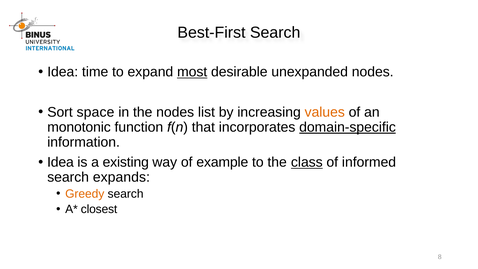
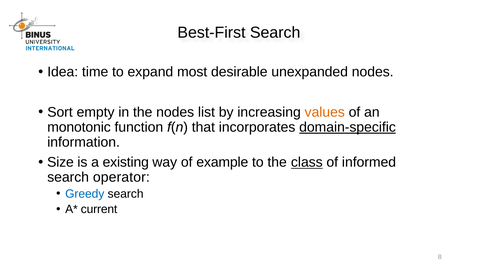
most underline: present -> none
space: space -> empty
Idea at (60, 162): Idea -> Size
expands: expands -> operator
Greedy colour: orange -> blue
closest: closest -> current
